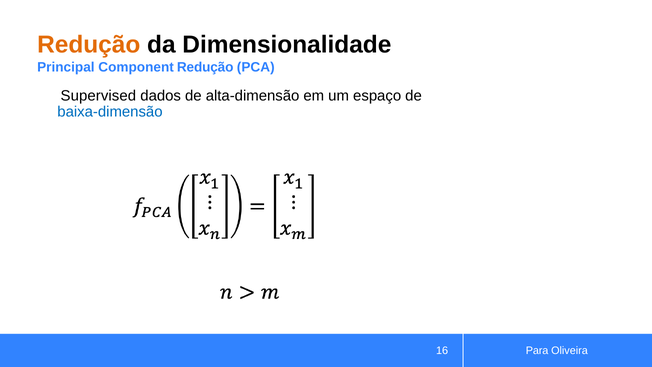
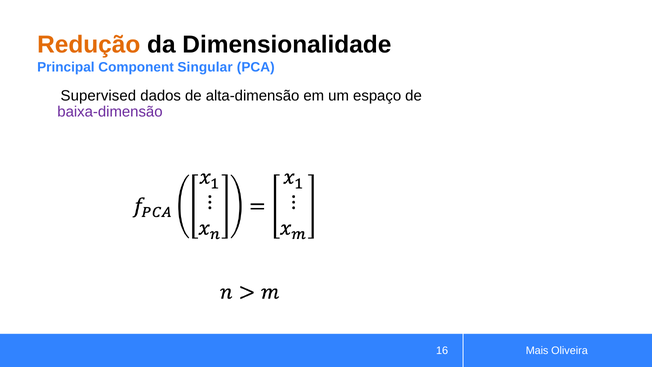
Component Redução: Redução -> Singular
baixa-dimensão colour: blue -> purple
Para: Para -> Mais
